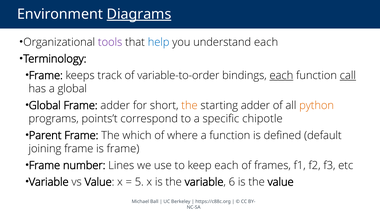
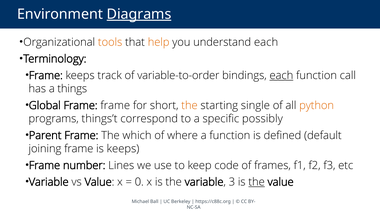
tools colour: purple -> orange
help colour: blue -> orange
call underline: present -> none
a global: global -> things
Frame adder: adder -> frame
starting adder: adder -> single
points’t: points’t -> things’t
chipotle: chipotle -> possibly
is frame: frame -> keeps
keep each: each -> code
5: 5 -> 0
6: 6 -> 3
the at (257, 182) underline: none -> present
